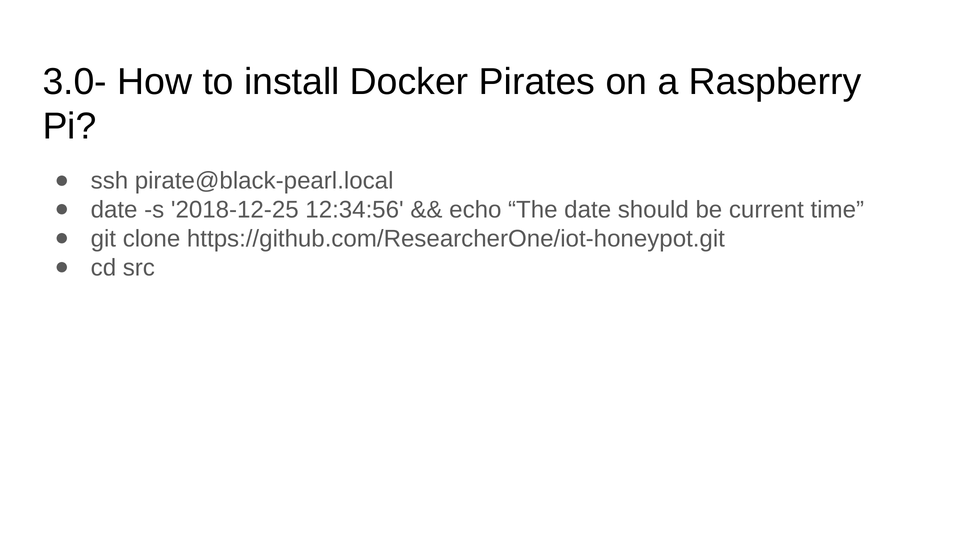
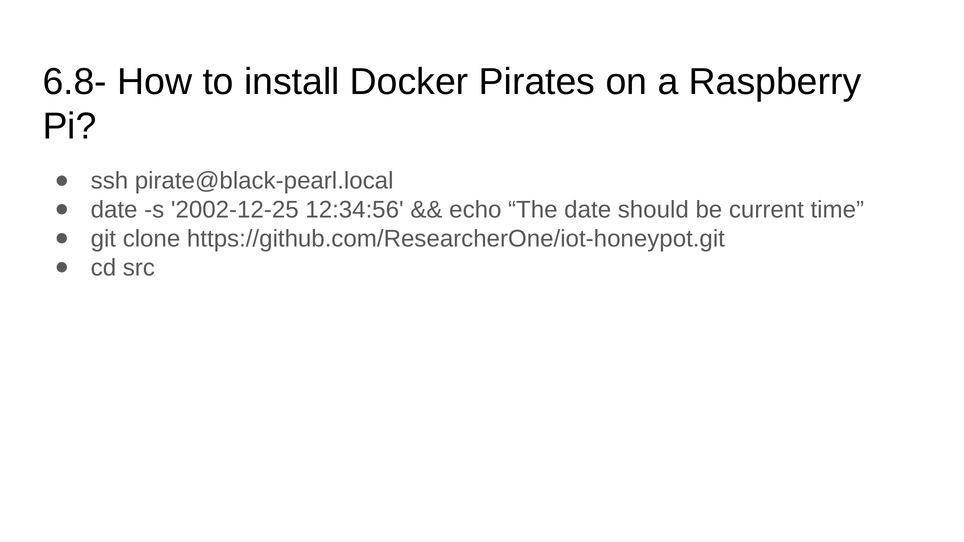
3.0-: 3.0- -> 6.8-
2018-12-25: 2018-12-25 -> 2002-12-25
